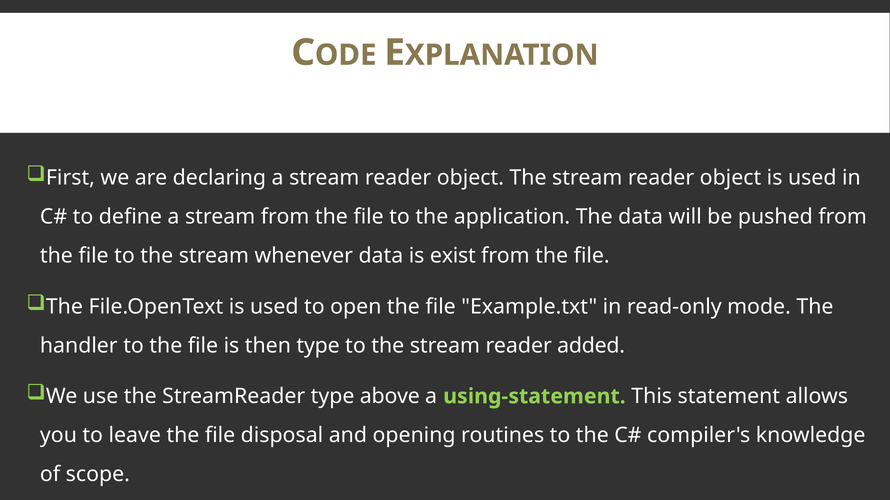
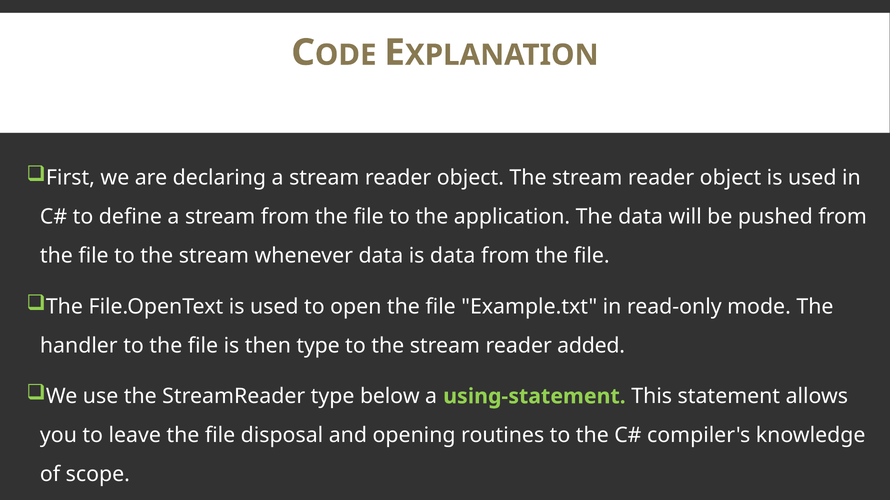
is exist: exist -> data
above: above -> below
